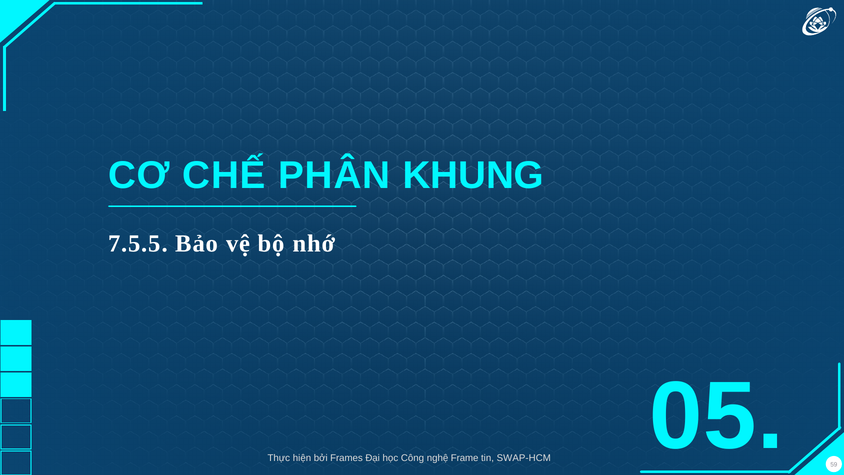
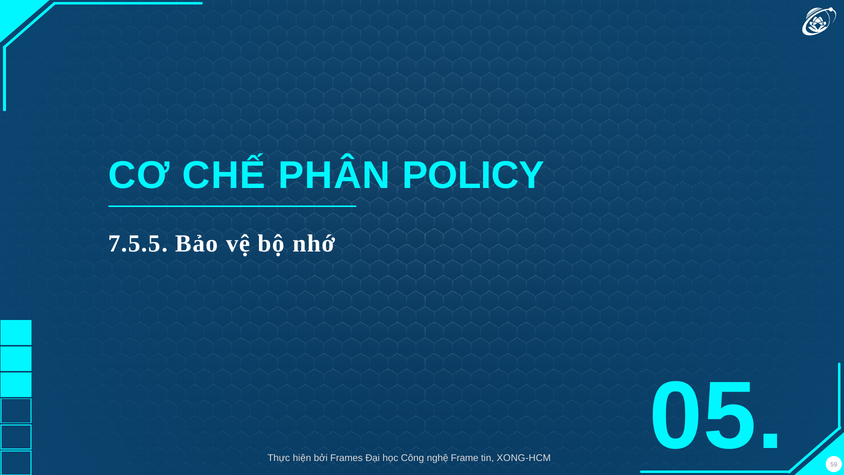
KHUNG: KHUNG -> POLICY
SWAP-HCM: SWAP-HCM -> XONG-HCM
